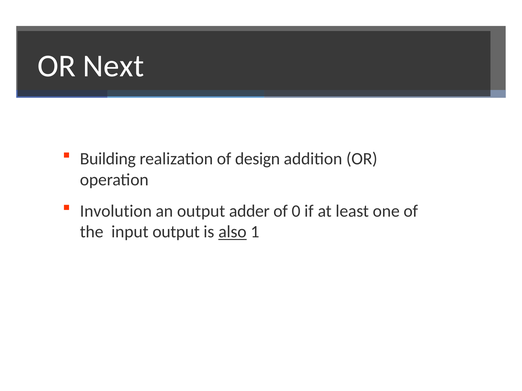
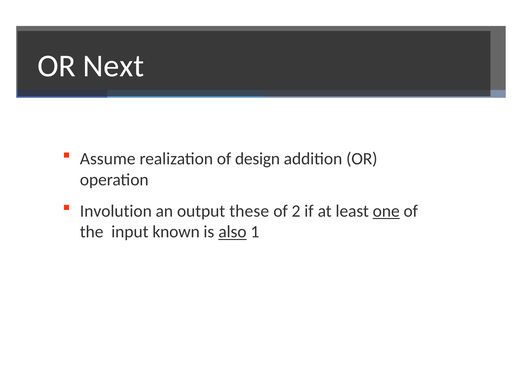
Building: Building -> Assume
adder: adder -> these
0: 0 -> 2
one underline: none -> present
input output: output -> known
